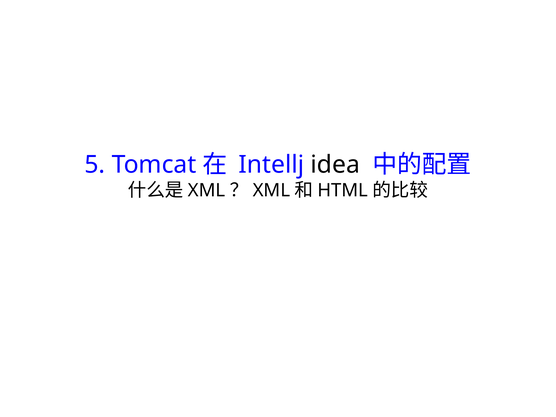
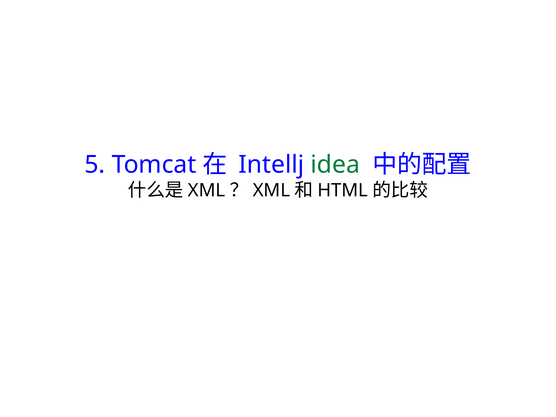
idea colour: black -> green
